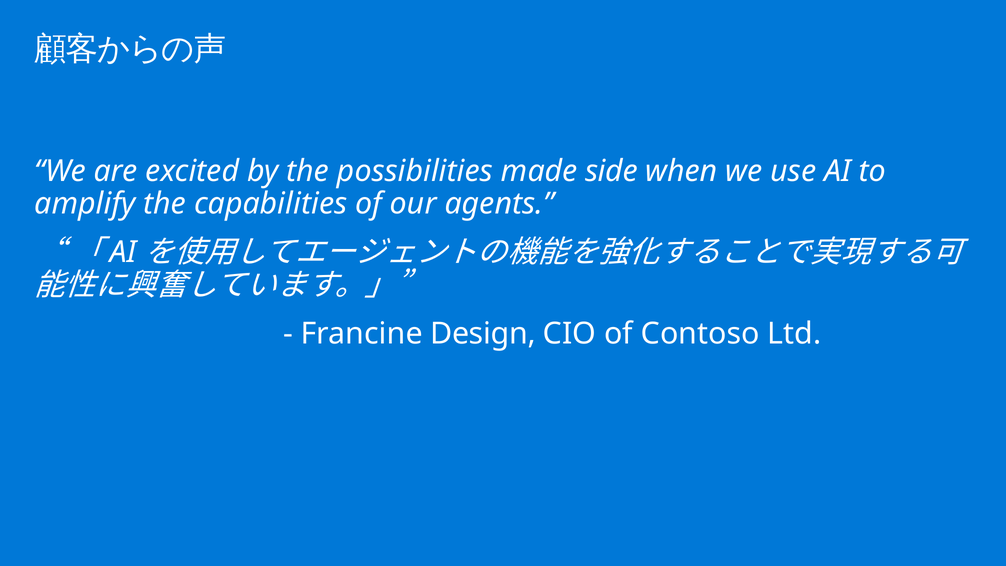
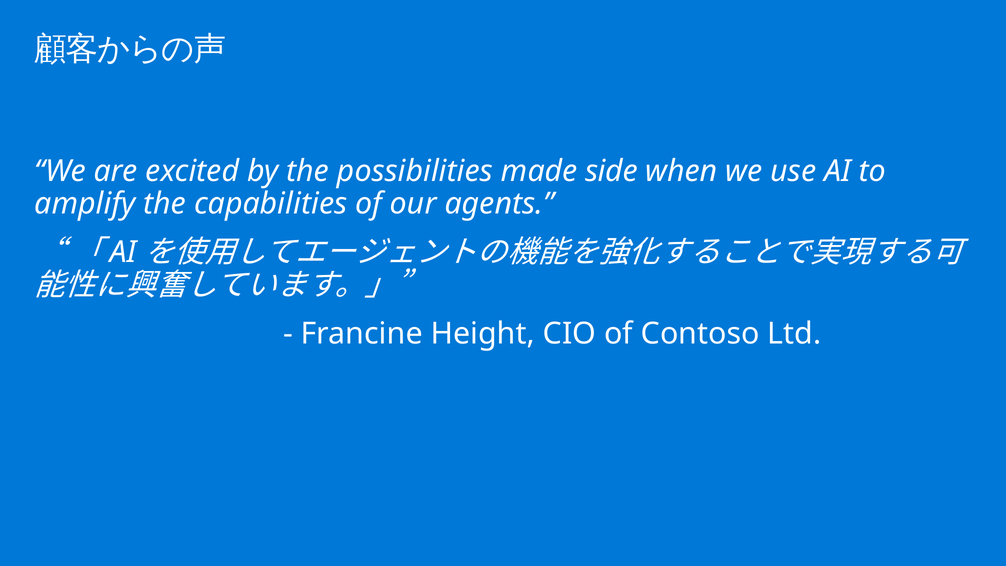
Design: Design -> Height
